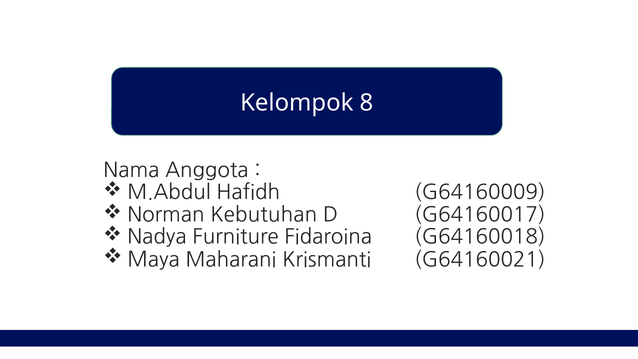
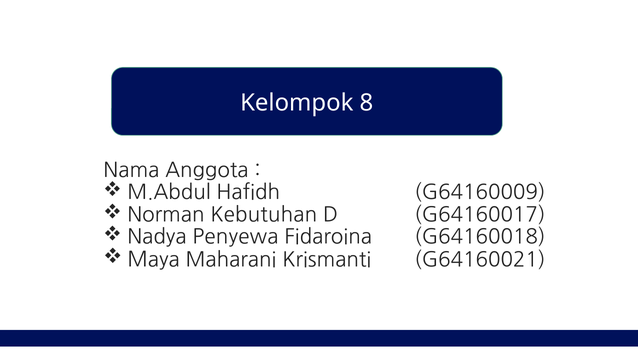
Furniture: Furniture -> Penyewa
